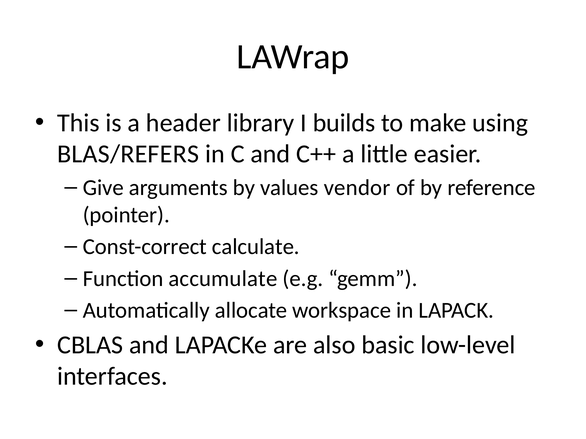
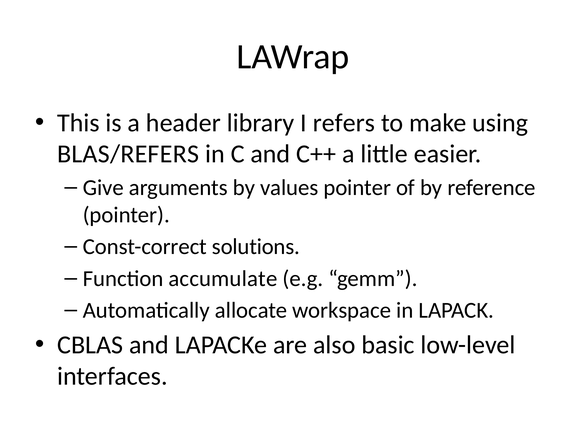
builds: builds -> refers
values vendor: vendor -> pointer
calculate: calculate -> solutions
